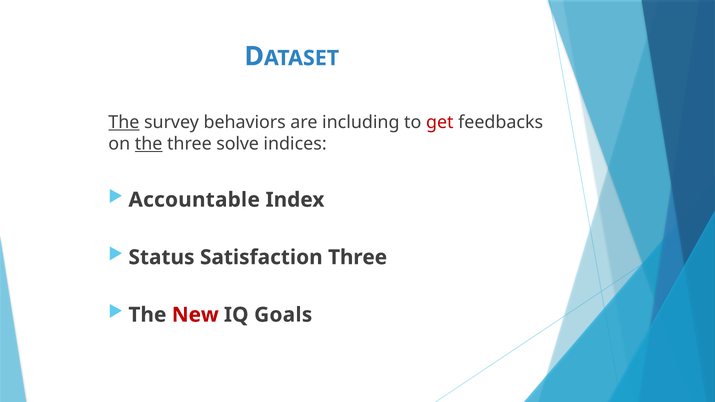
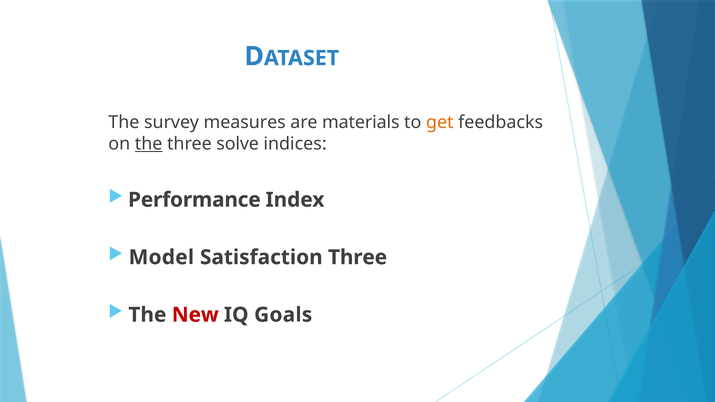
The at (124, 123) underline: present -> none
behaviors: behaviors -> measures
including: including -> materials
get colour: red -> orange
Accountable: Accountable -> Performance
Status: Status -> Model
